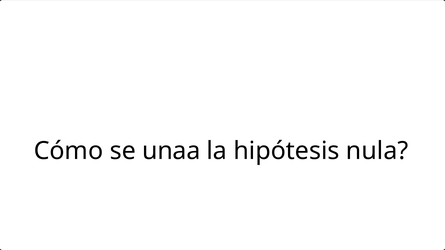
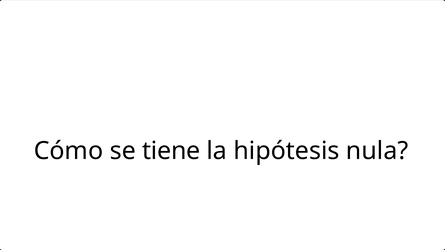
unaa: unaa -> tiene
